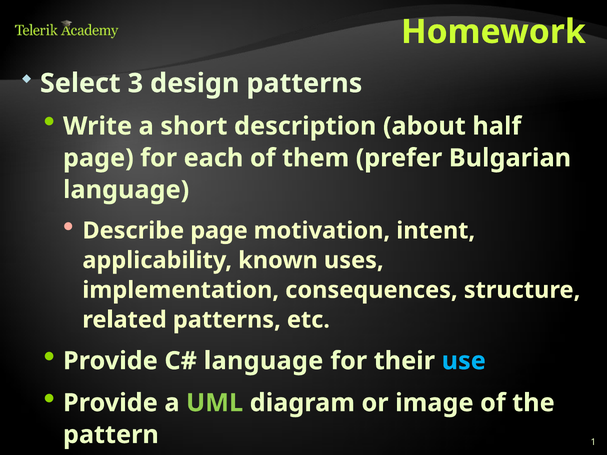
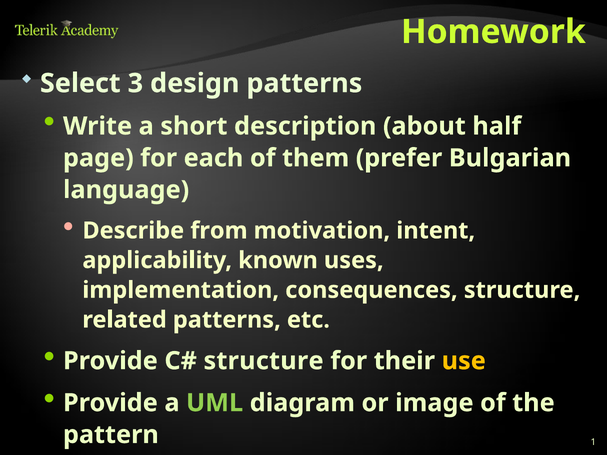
Describe page: page -> from
language at (264, 361): language -> structure
use colour: light blue -> yellow
